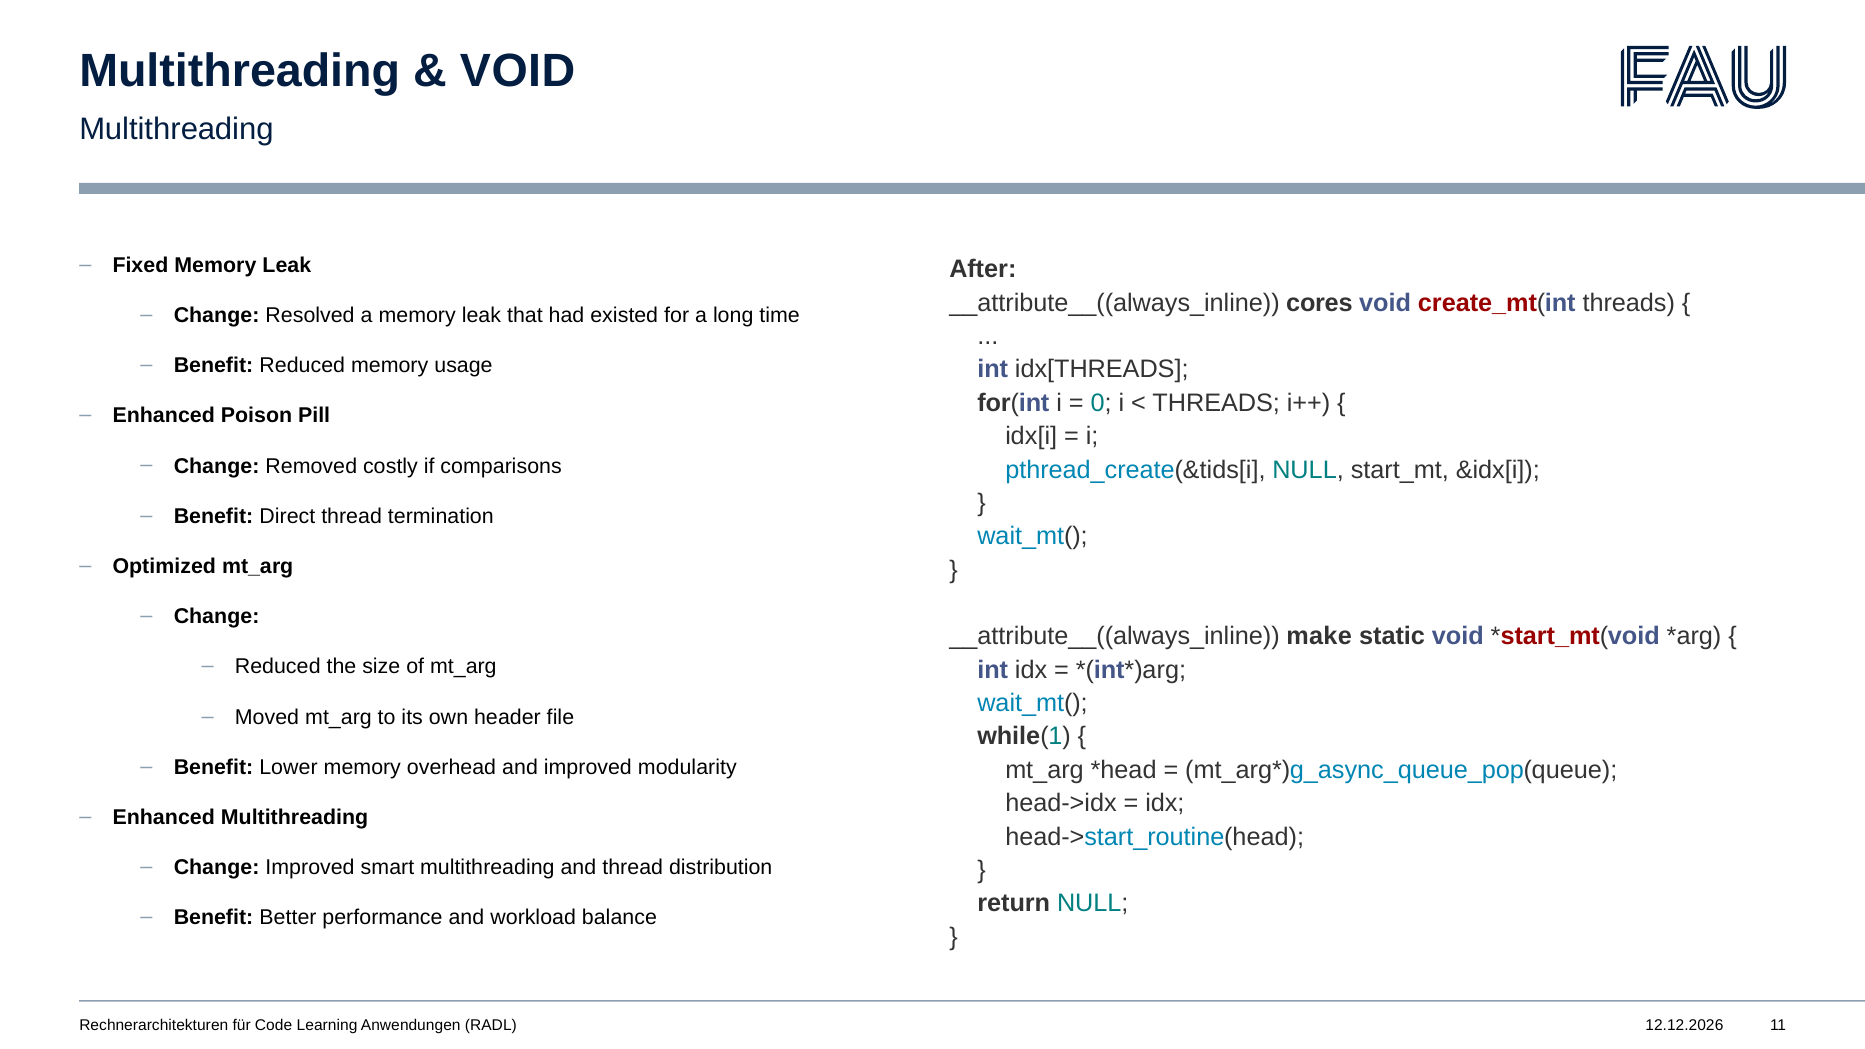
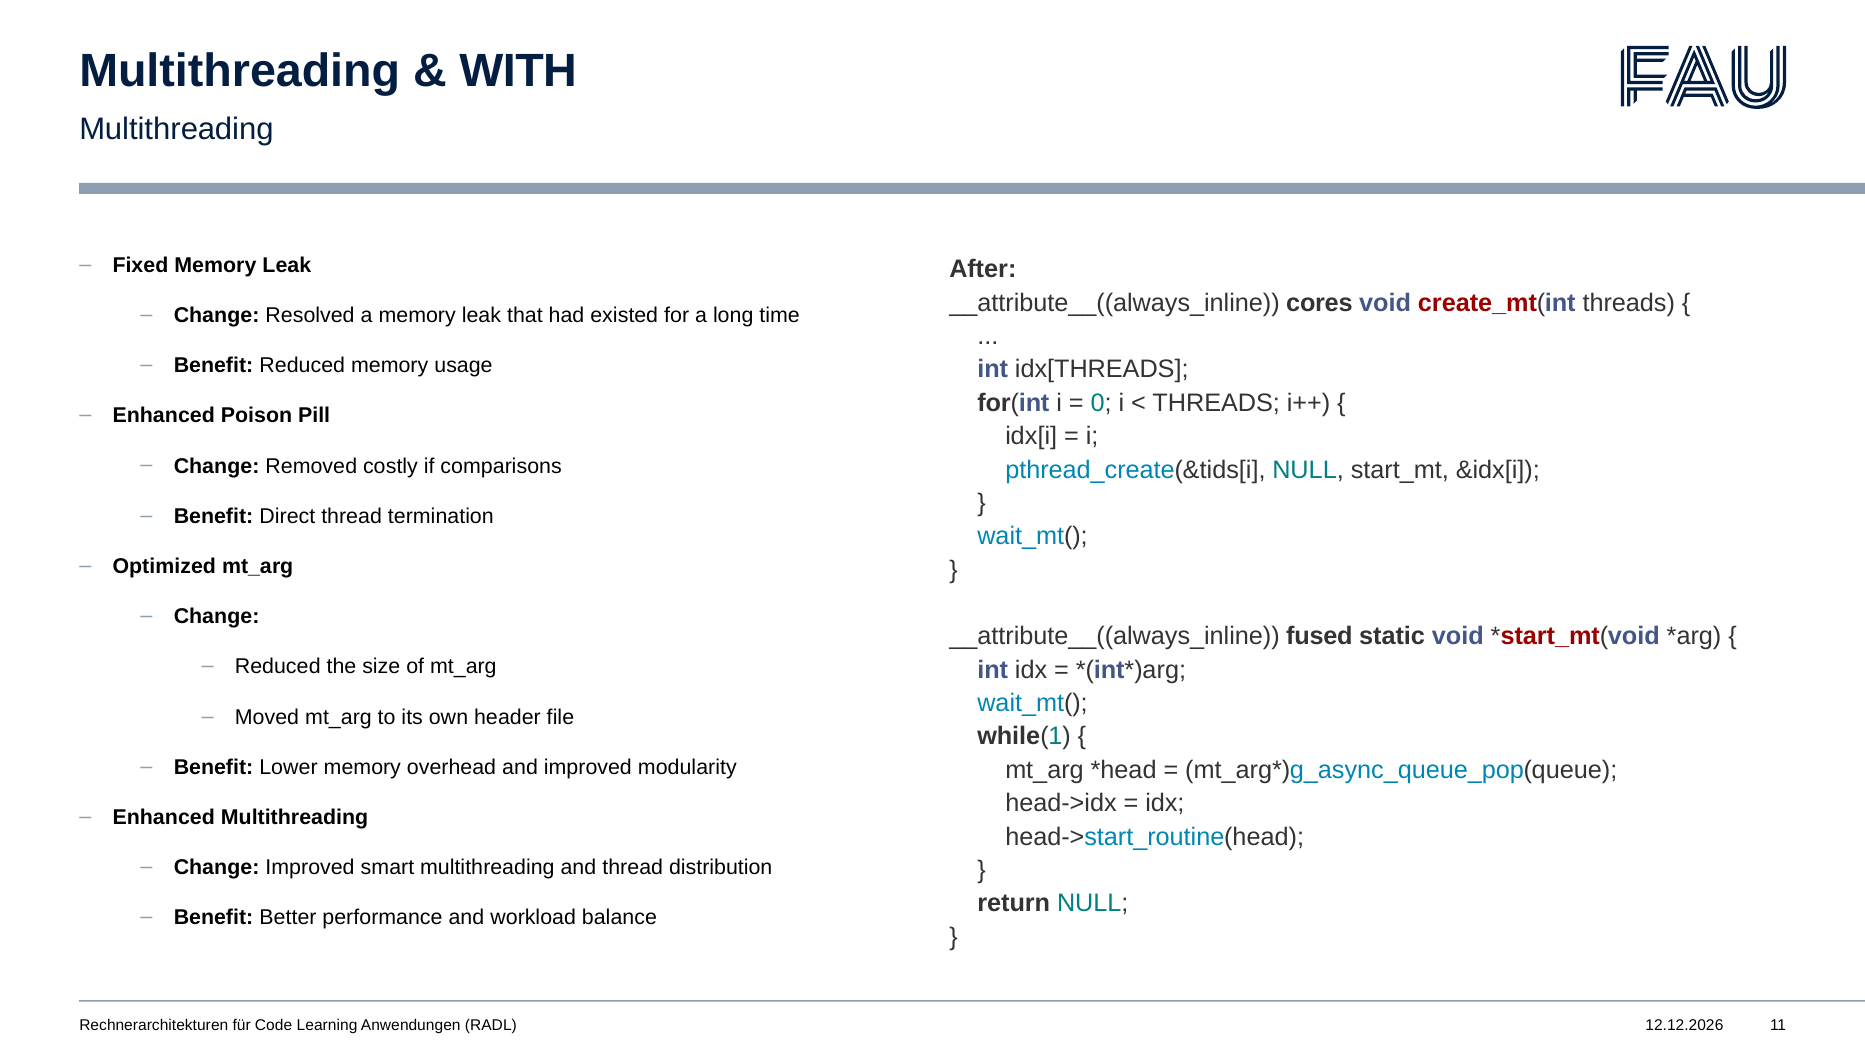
VOID at (518, 71): VOID -> WITH
make: make -> fused
